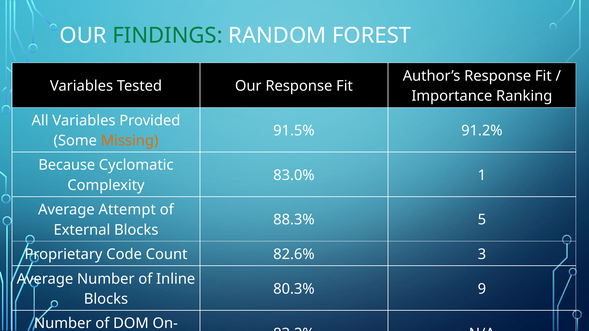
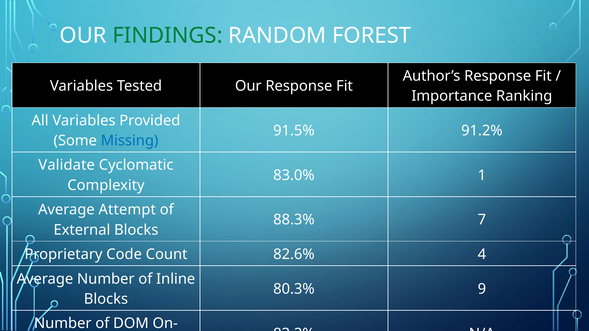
Missing colour: orange -> blue
Because: Because -> Validate
5: 5 -> 7
3: 3 -> 4
